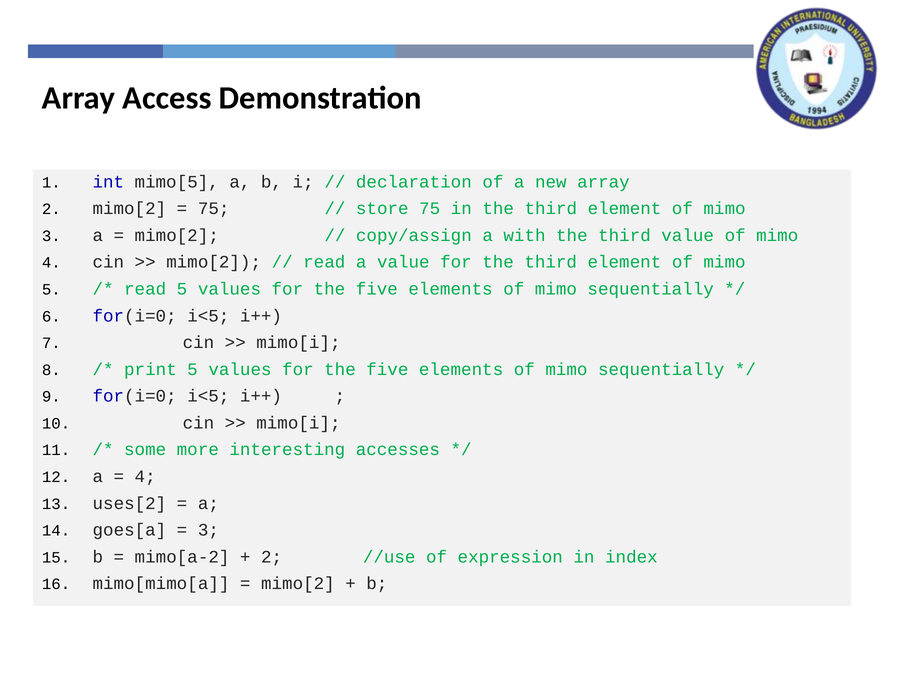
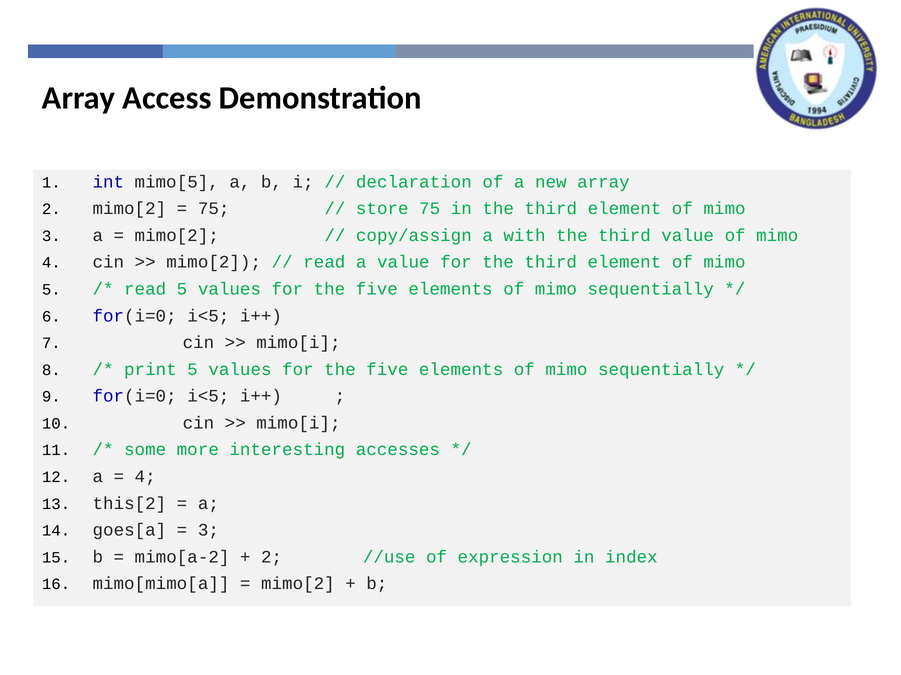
uses[2: uses[2 -> this[2
